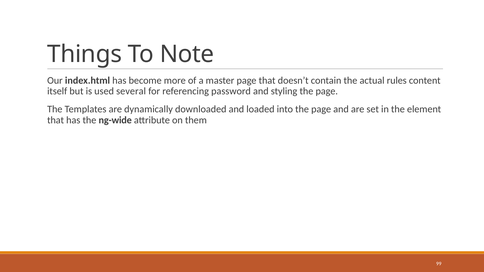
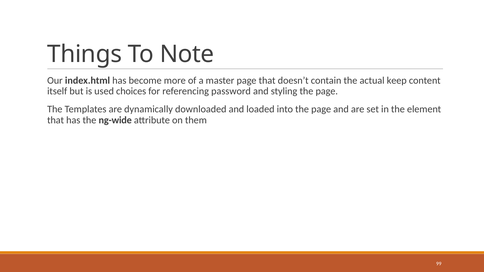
rules: rules -> keep
several: several -> choices
